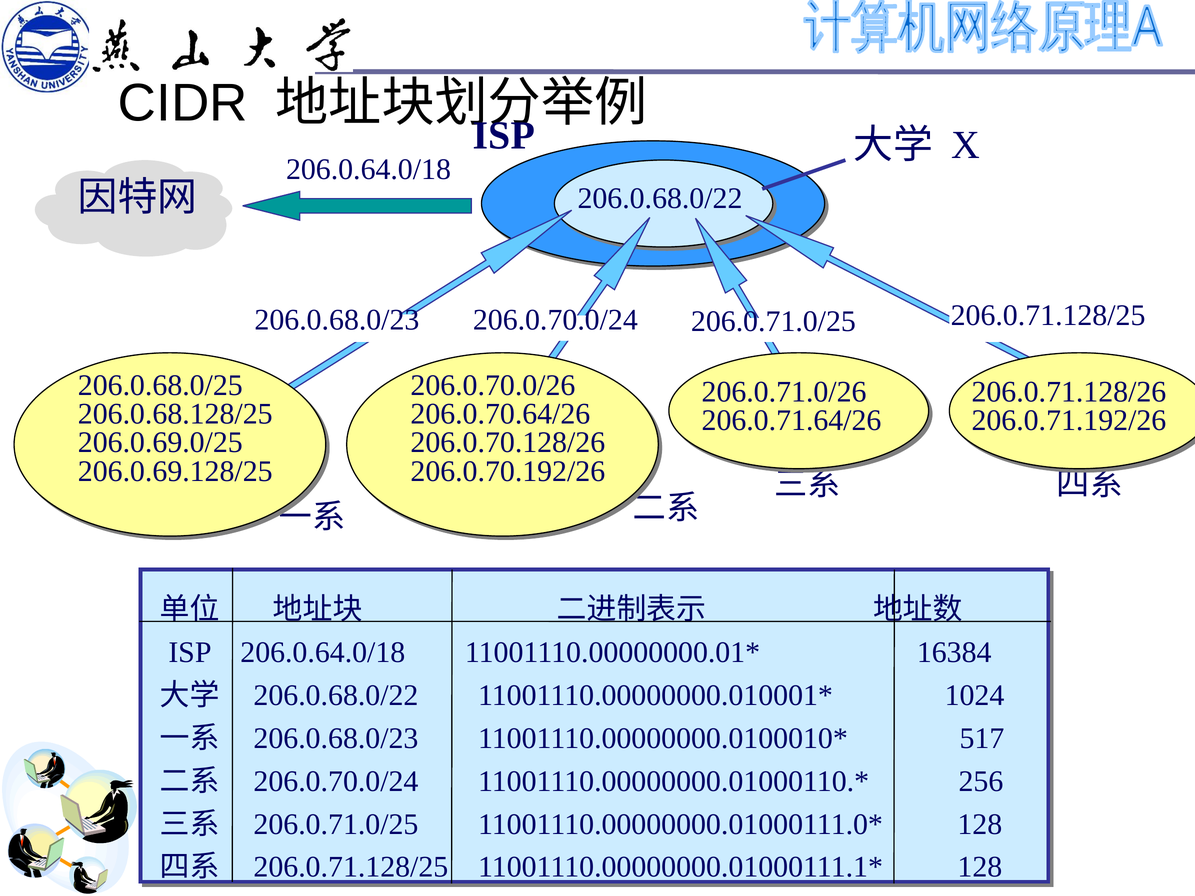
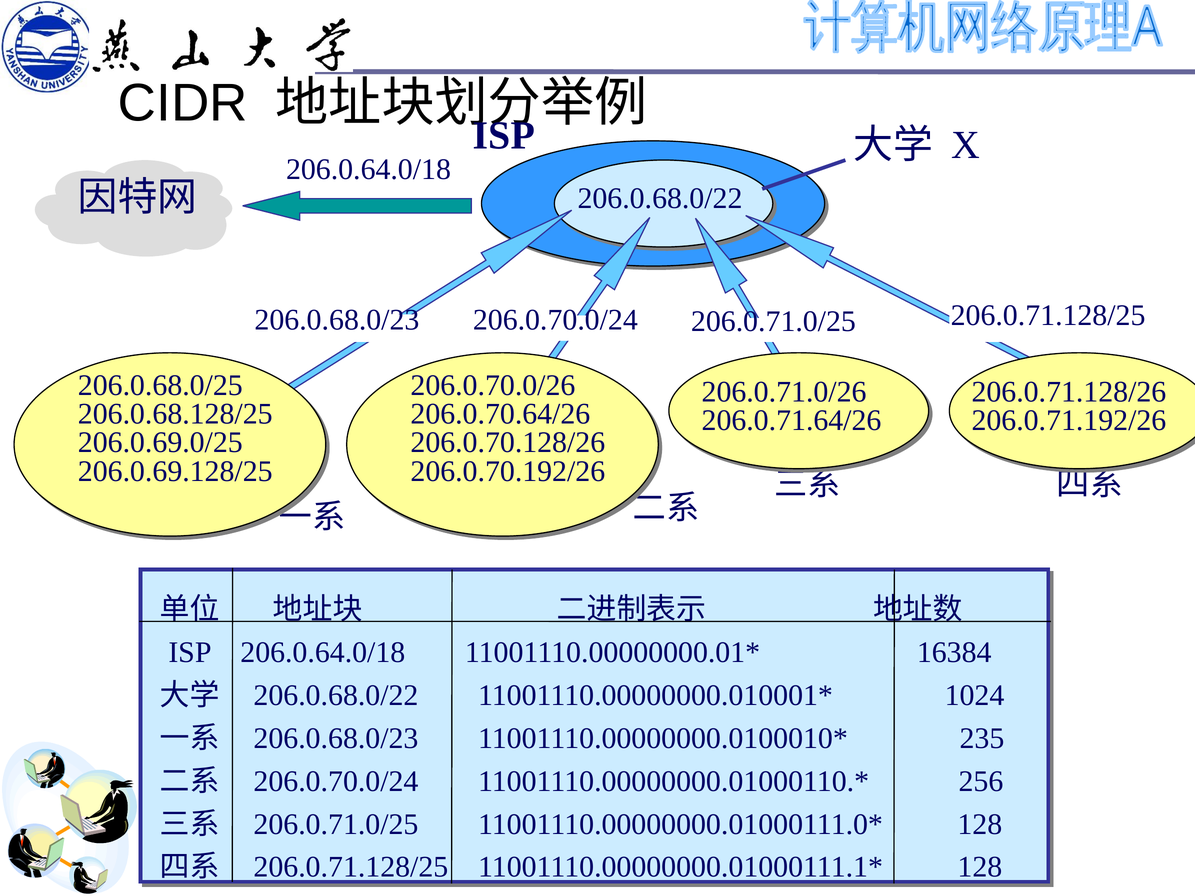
517: 517 -> 235
